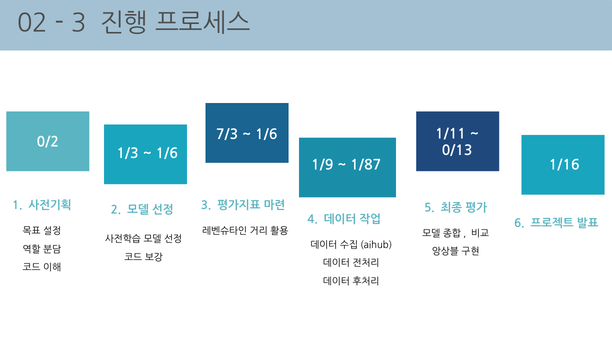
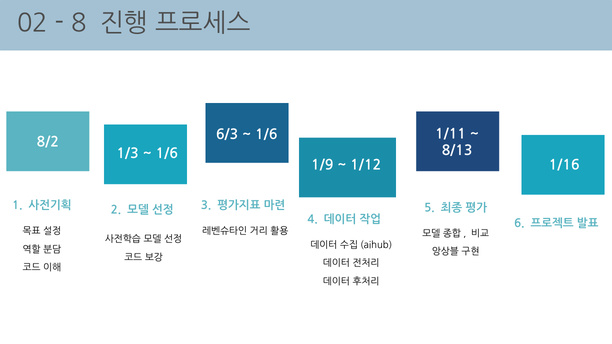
3 at (79, 24): 3 -> 8
7/3: 7/3 -> 6/3
0/2: 0/2 -> 8/2
0/13: 0/13 -> 8/13
1/87: 1/87 -> 1/12
